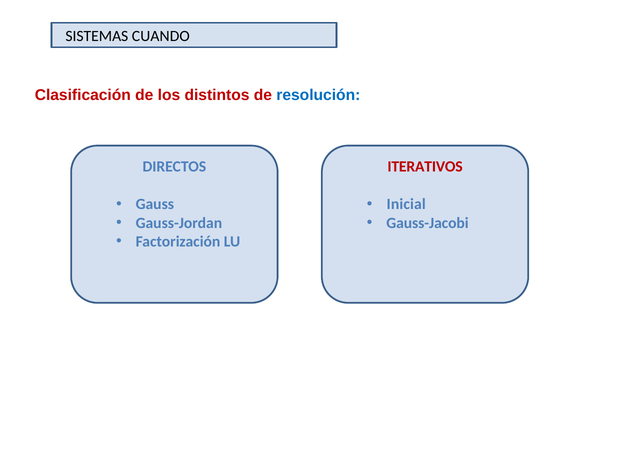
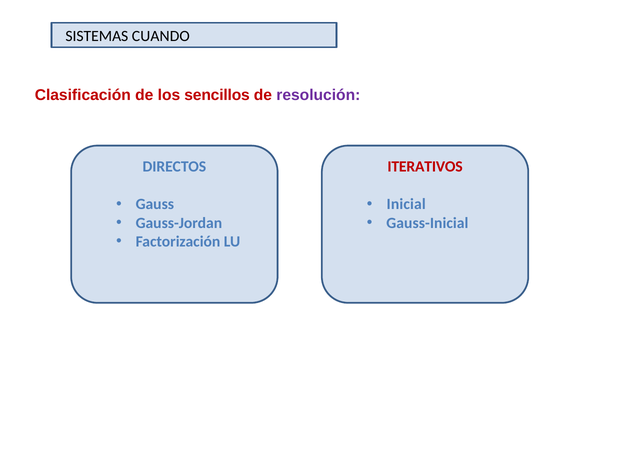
distintos: distintos -> sencillos
resolución colour: blue -> purple
Gauss-Jacobi: Gauss-Jacobi -> Gauss-Inicial
